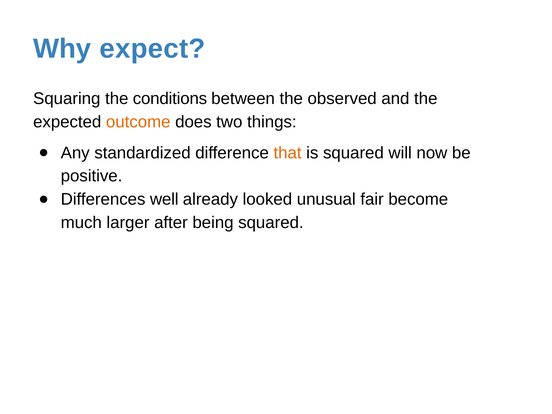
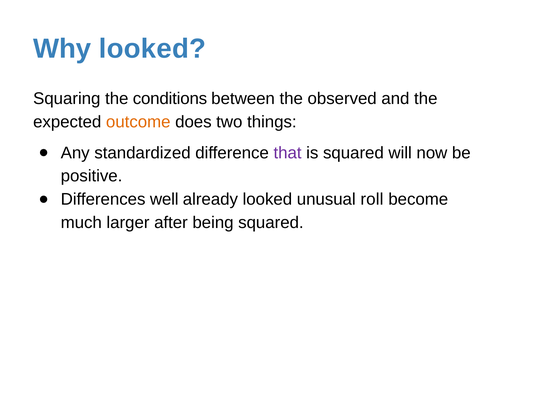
Why expect: expect -> looked
that colour: orange -> purple
fair: fair -> roll
